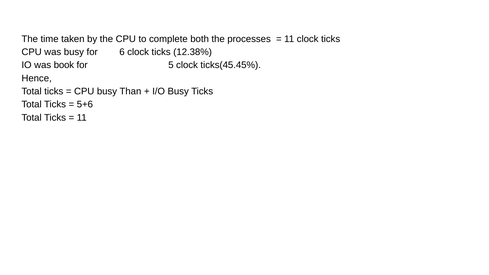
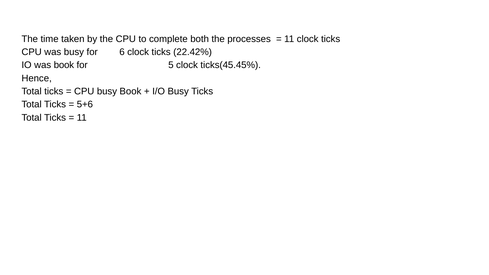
12.38%: 12.38% -> 22.42%
busy Than: Than -> Book
